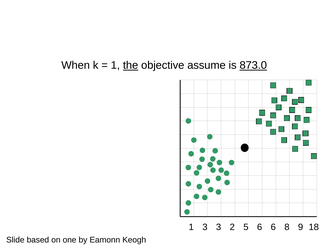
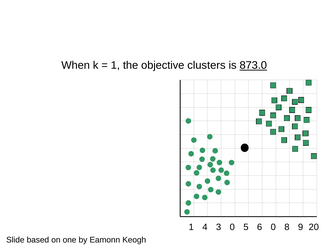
the underline: present -> none
assume: assume -> clusters
1 3: 3 -> 4
3 2: 2 -> 0
6 6: 6 -> 0
18: 18 -> 20
